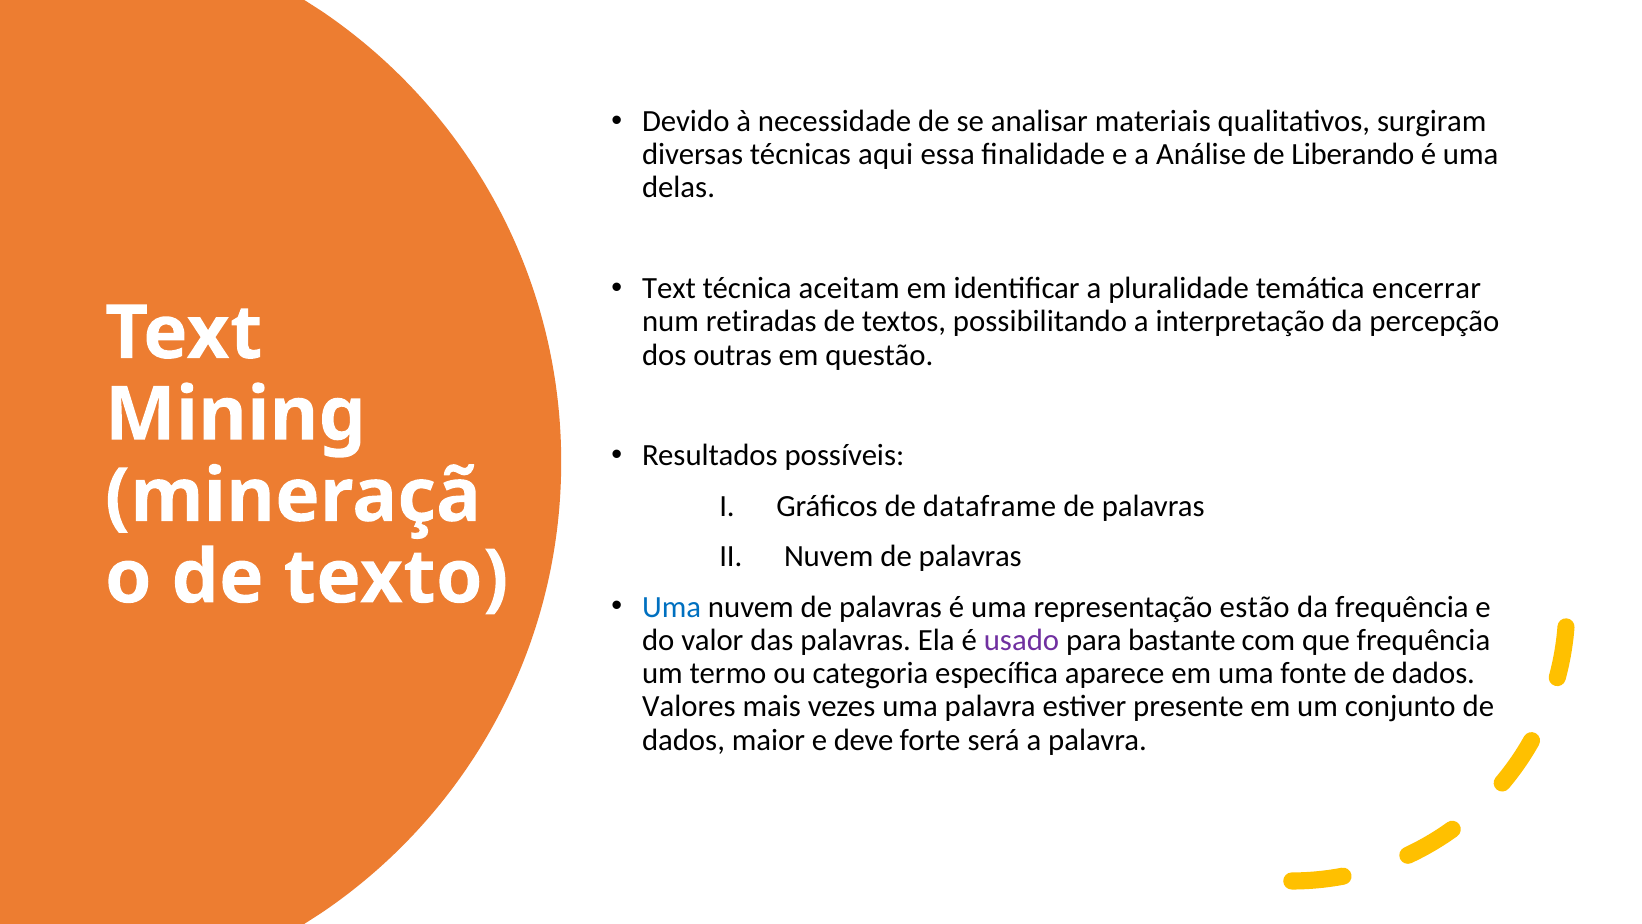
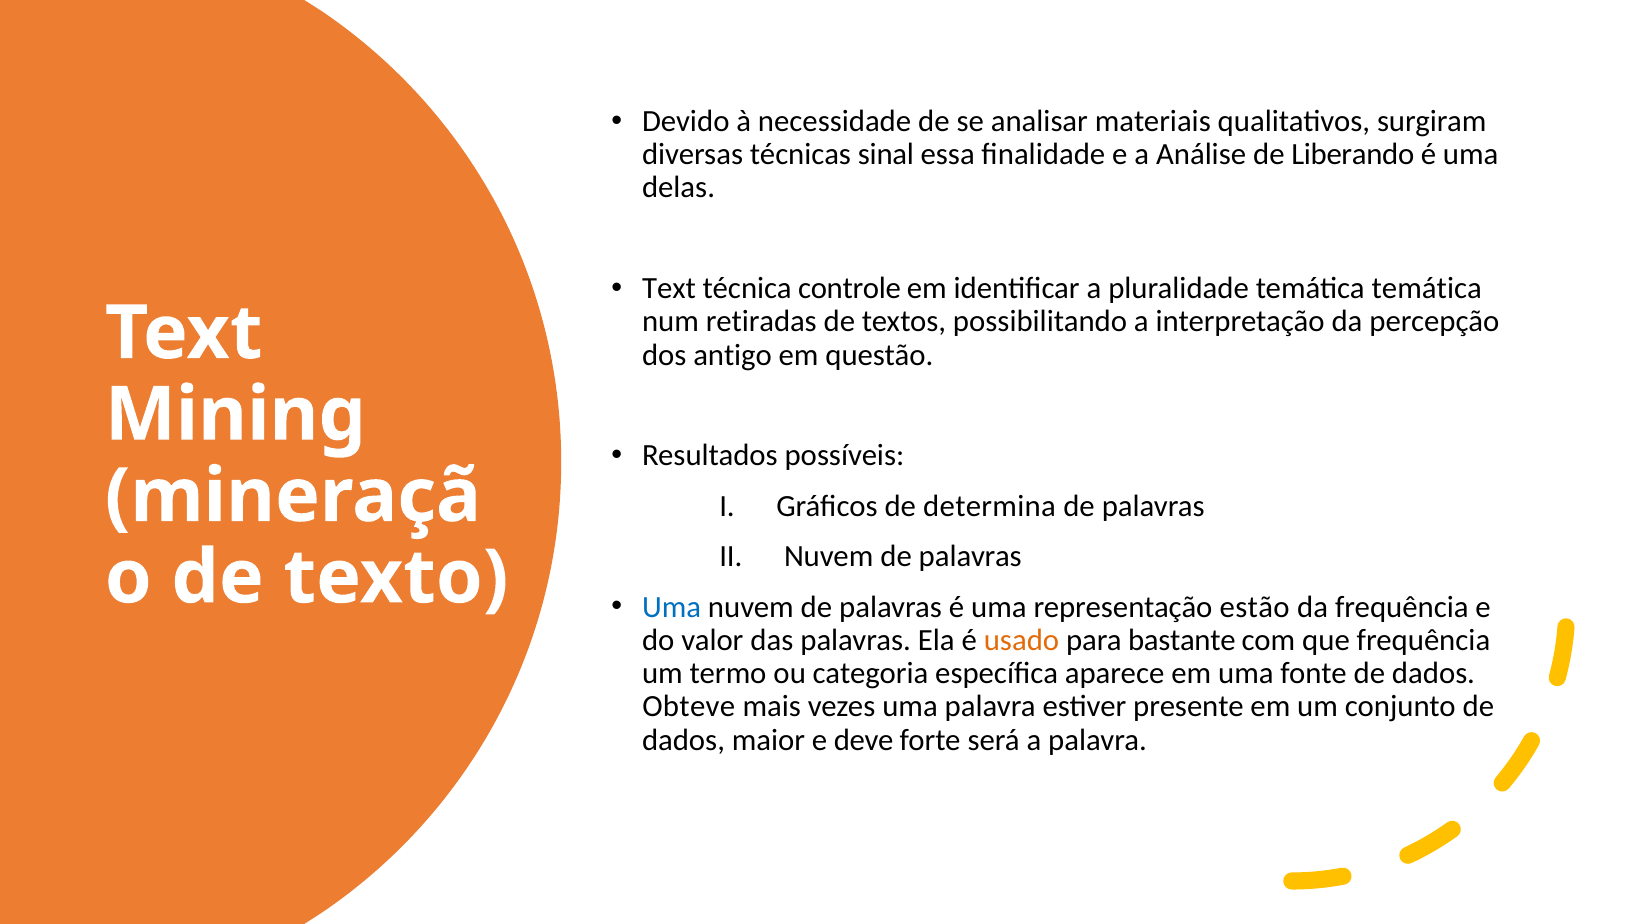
aqui: aqui -> sinal
aceitam: aceitam -> controle
temática encerrar: encerrar -> temática
outras: outras -> antigo
dataframe: dataframe -> determina
usado colour: purple -> orange
Valores: Valores -> Obteve
